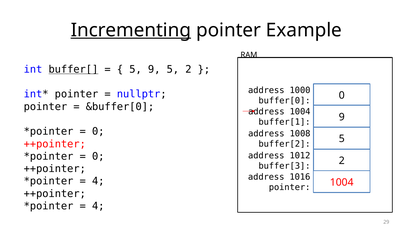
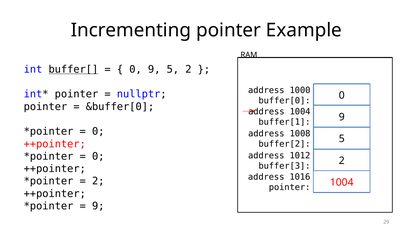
Incrementing underline: present -> none
5 at (136, 69): 5 -> 0
4 at (98, 181): 4 -> 2
4 at (98, 205): 4 -> 9
